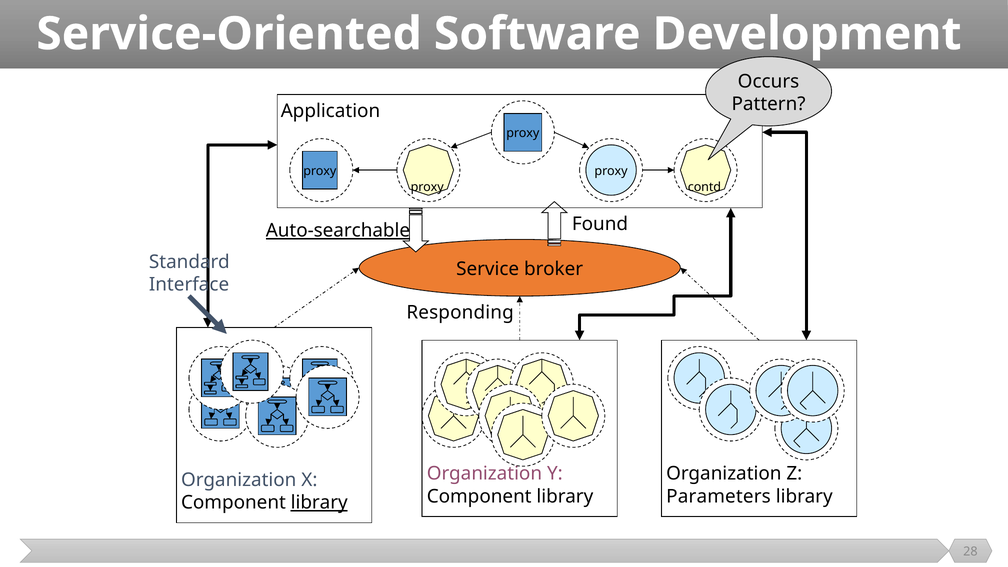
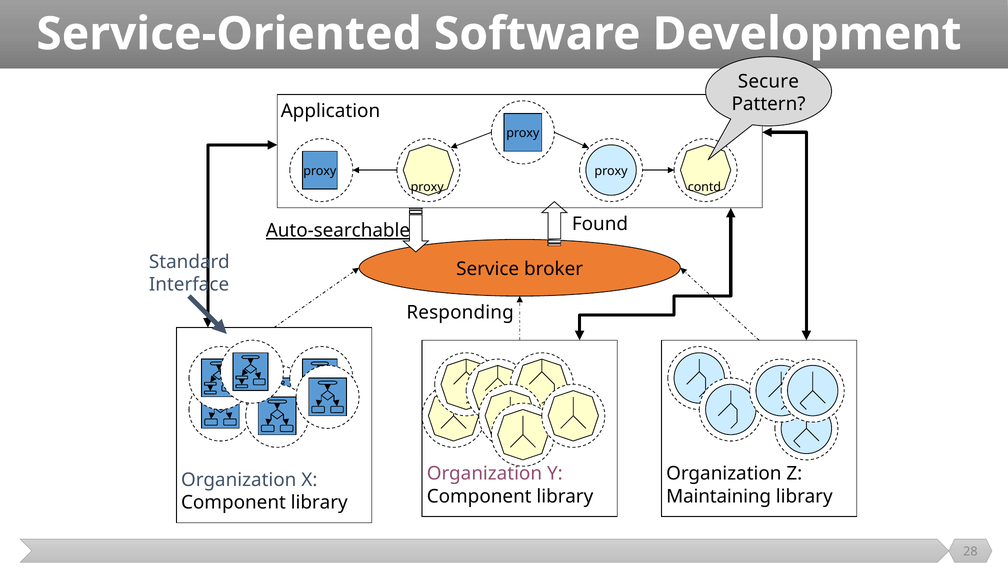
Occurs: Occurs -> Secure
Parameters: Parameters -> Maintaining
library at (319, 503) underline: present -> none
